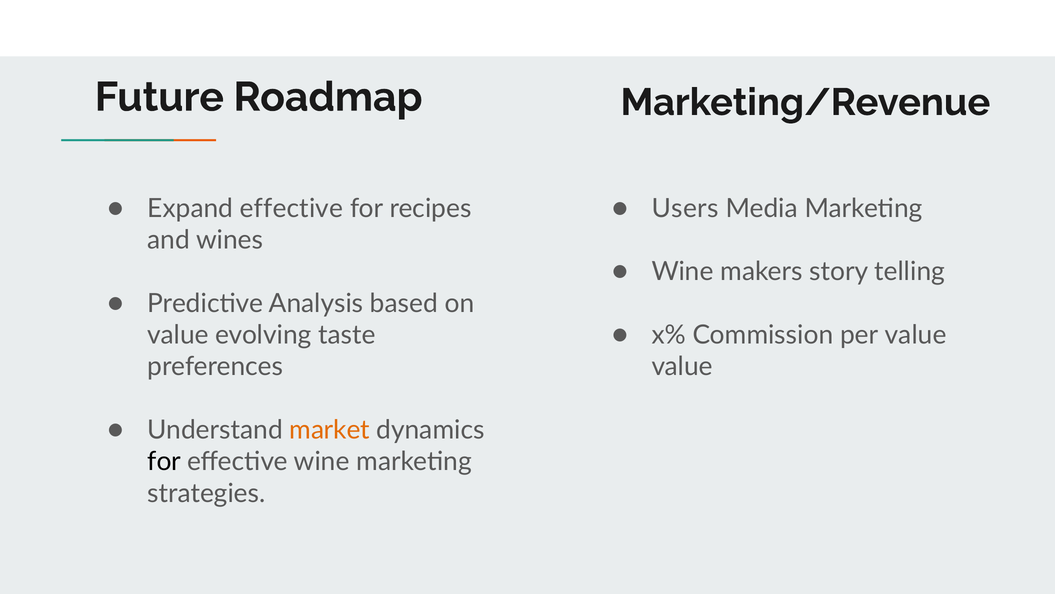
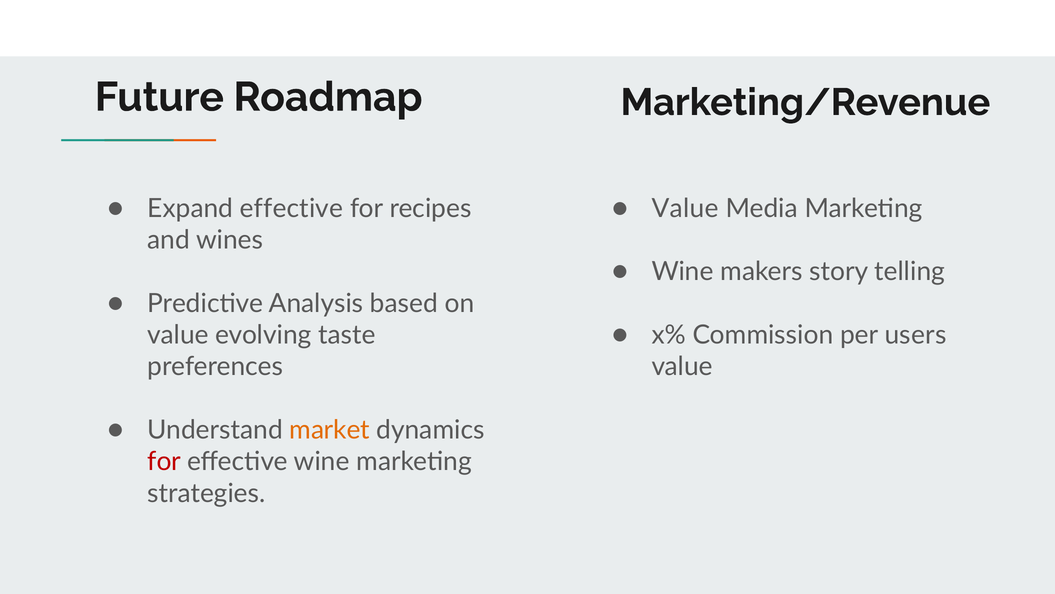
Users at (685, 208): Users -> Value
per value: value -> users
for at (164, 461) colour: black -> red
